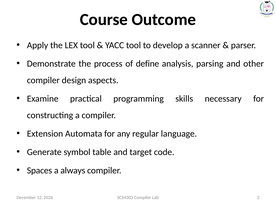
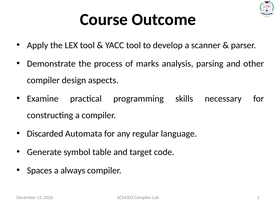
define: define -> marks
Extension: Extension -> Discarded
